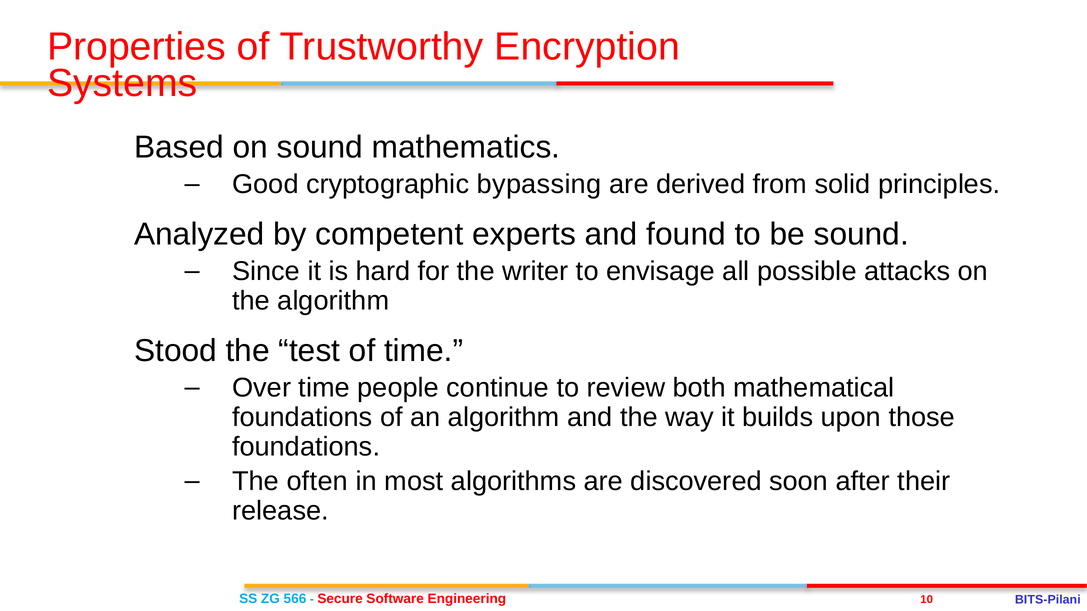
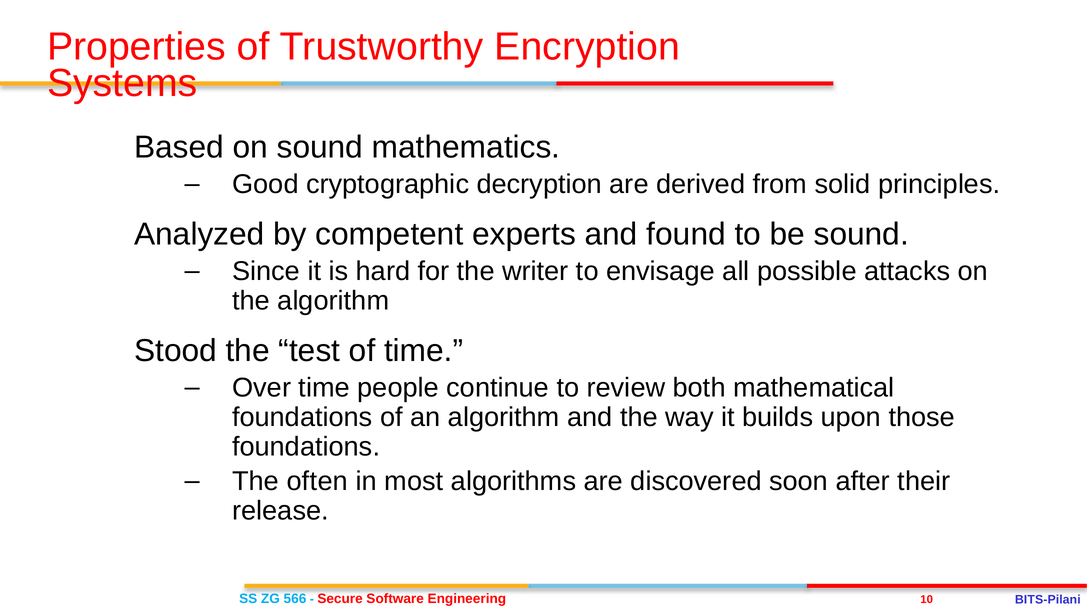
bypassing: bypassing -> decryption
